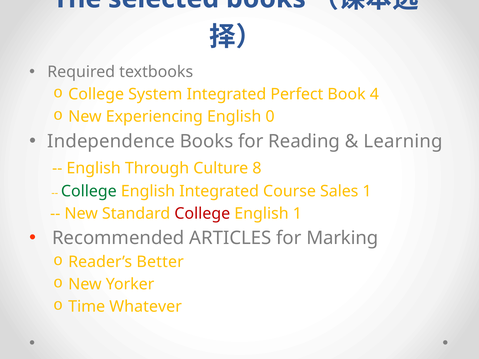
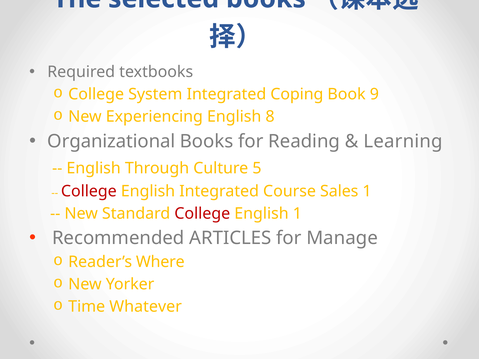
Perfect: Perfect -> Coping
4: 4 -> 9
0: 0 -> 8
Independence: Independence -> Organizational
8: 8 -> 5
College at (89, 191) colour: green -> red
Marking: Marking -> Manage
Better: Better -> Where
